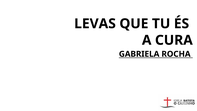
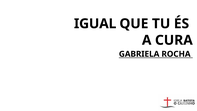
LEVAS: LEVAS -> IGUAL
